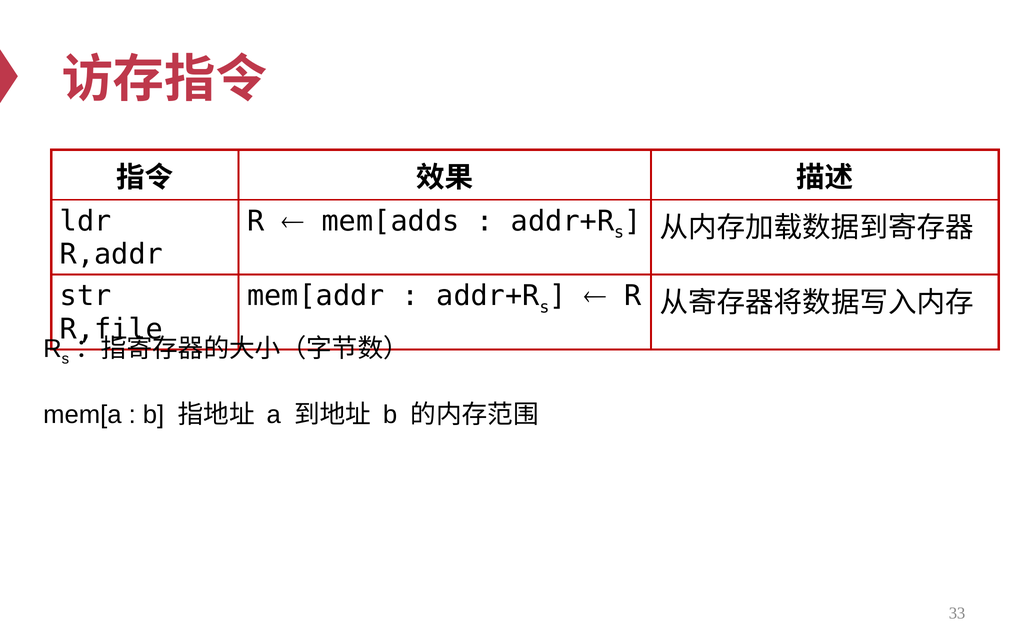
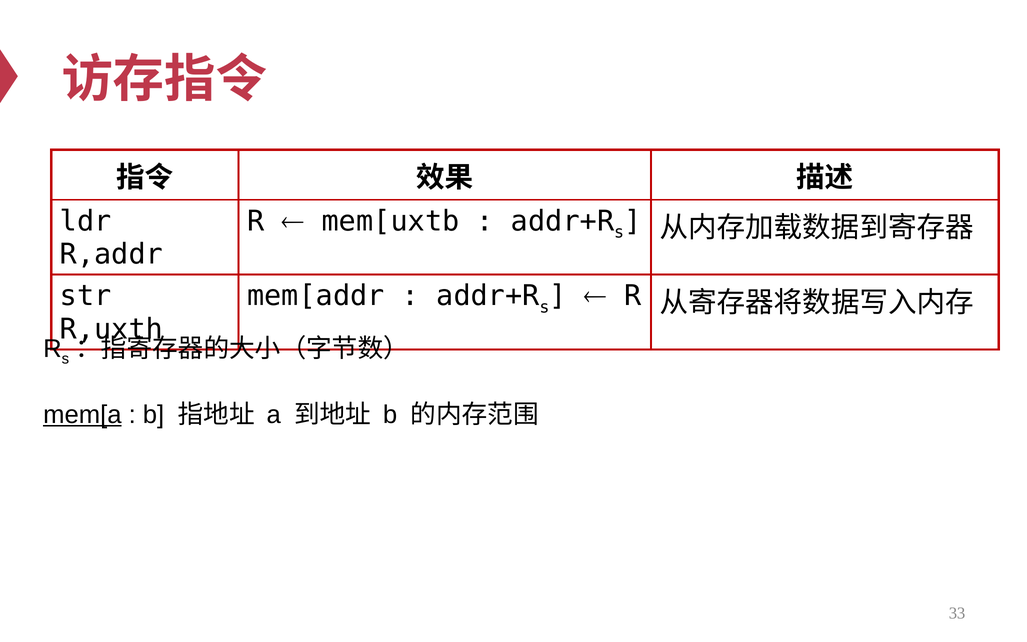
mem[adds: mem[adds -> mem[uxtb
R,file: R,file -> R,uxth
mem[a underline: none -> present
